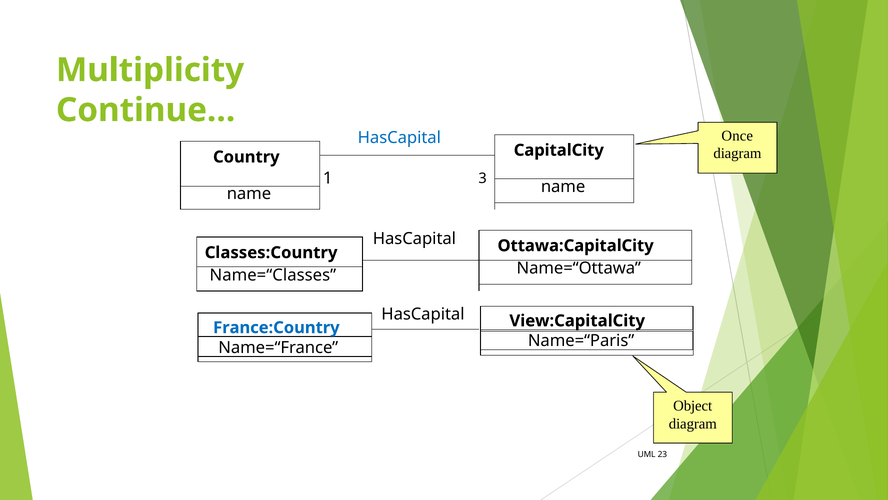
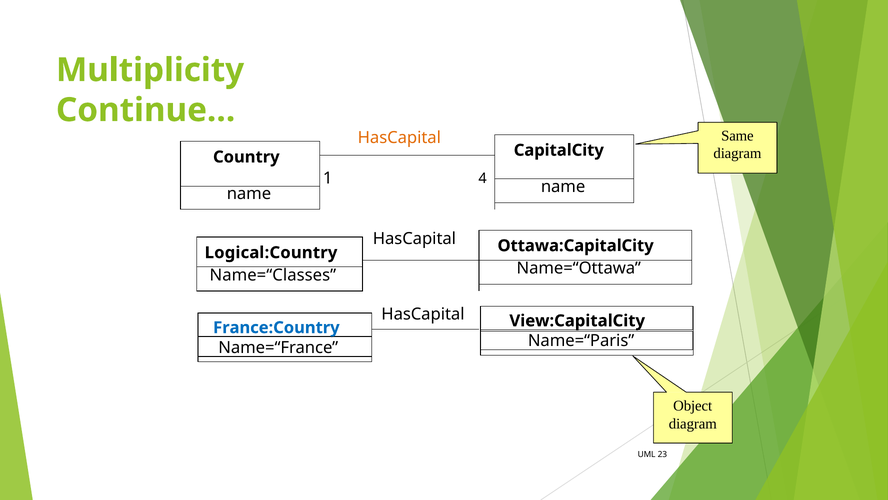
Once: Once -> Same
HasCapital at (399, 138) colour: blue -> orange
3: 3 -> 4
Classes:Country: Classes:Country -> Logical:Country
